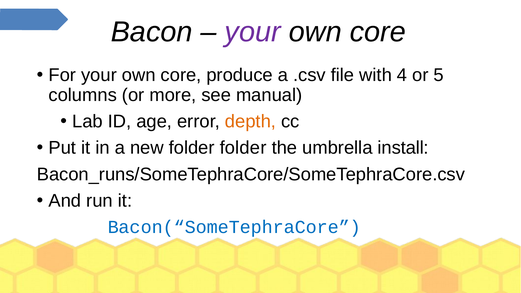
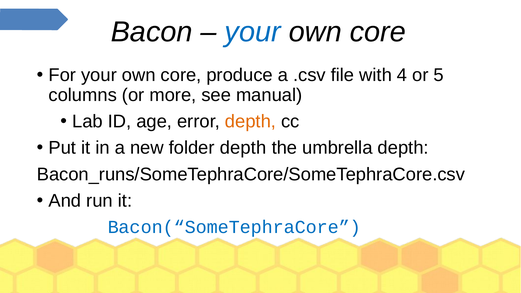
your at (253, 32) colour: purple -> blue
folder folder: folder -> depth
umbrella install: install -> depth
